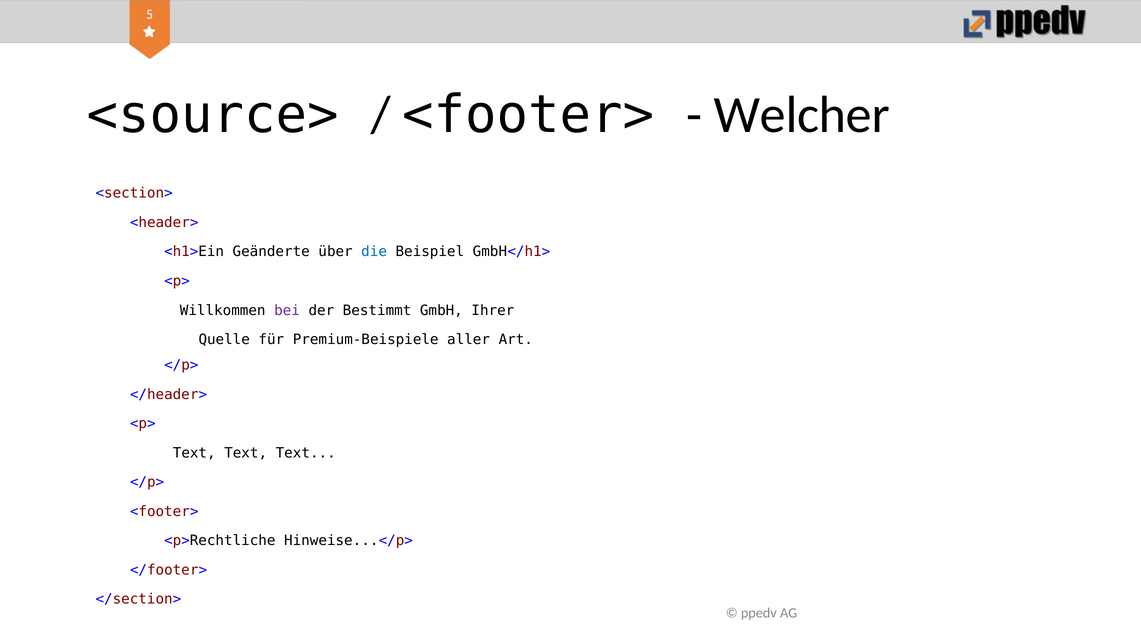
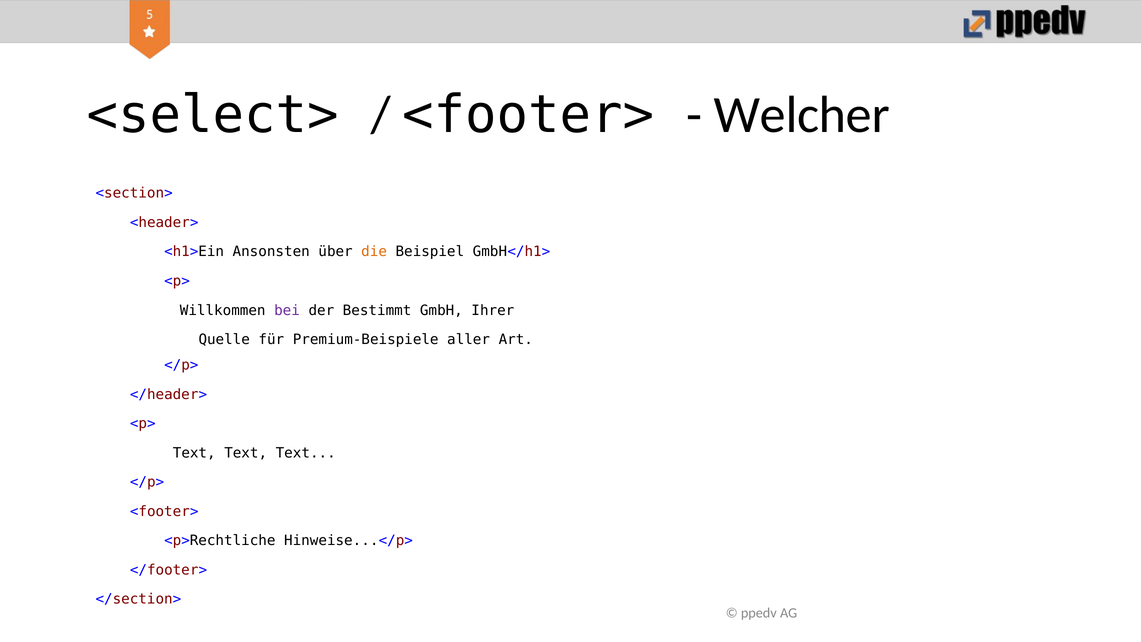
<source>: <source> -> <select>
Geänderte: Geänderte -> Ansonsten
die colour: blue -> orange
